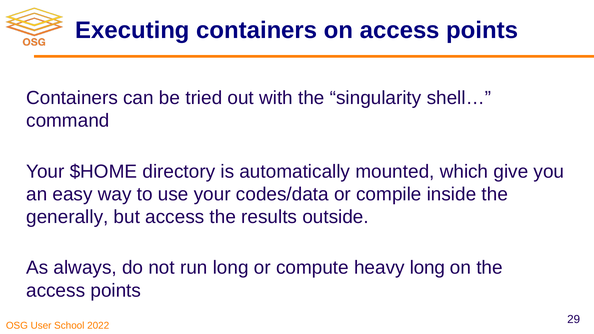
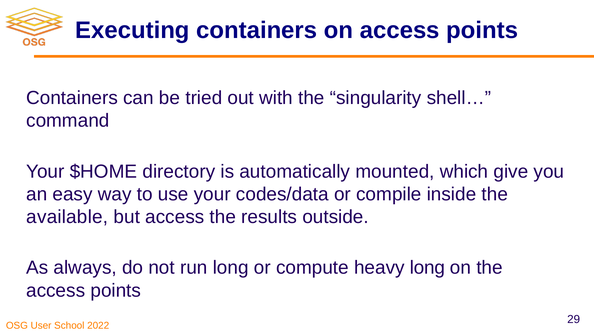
generally: generally -> available
